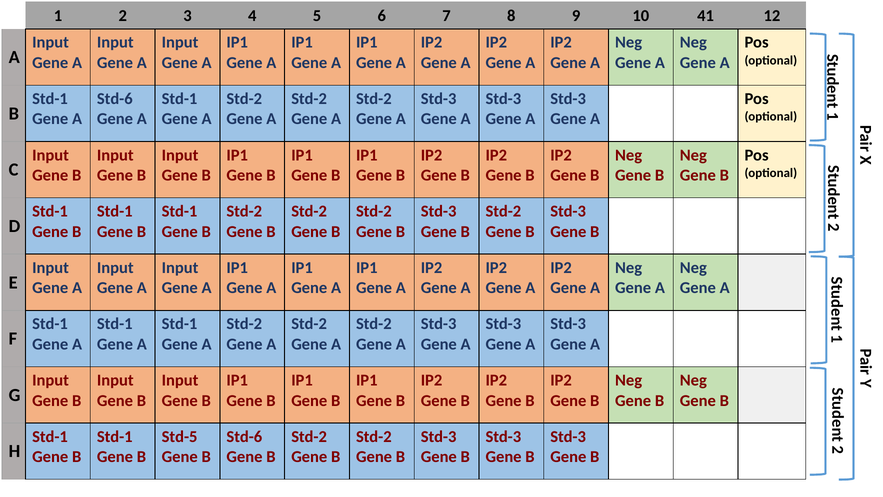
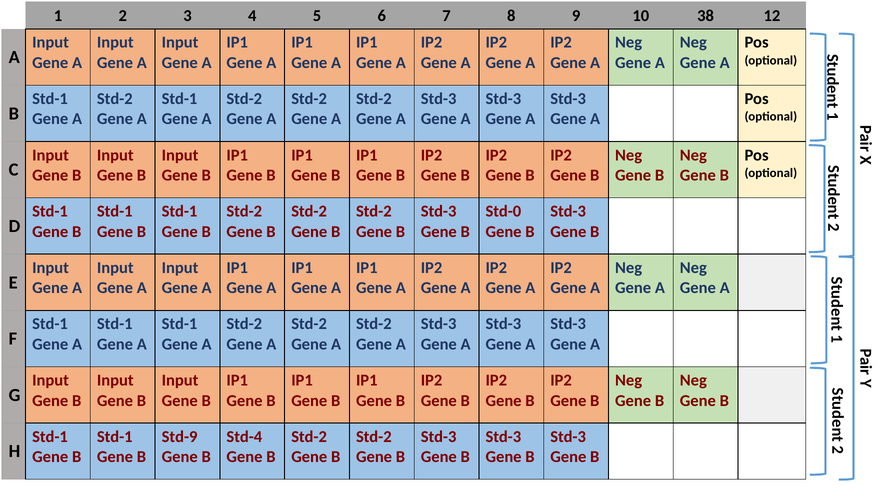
41: 41 -> 38
Std-6 at (115, 99): Std-6 -> Std-2
Std-2 at (503, 211): Std-2 -> Std-0
Std-5: Std-5 -> Std-9
Std-6 at (244, 436): Std-6 -> Std-4
